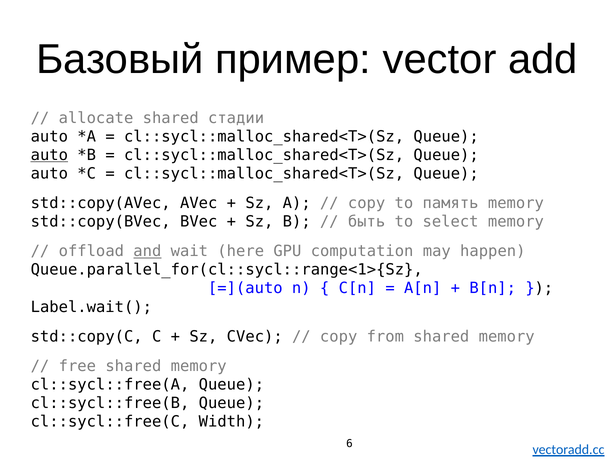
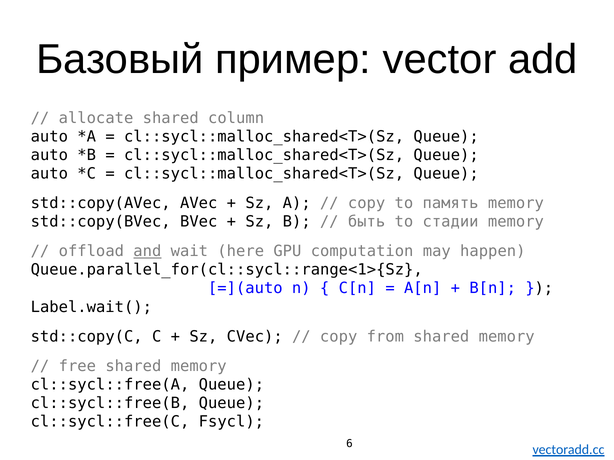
стадии: стадии -> column
auto at (49, 155) underline: present -> none
select: select -> стадии
Width: Width -> Fsycl
